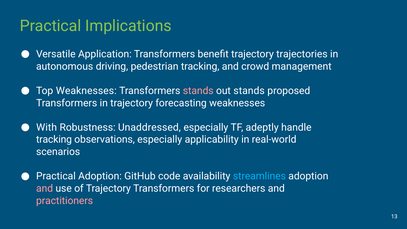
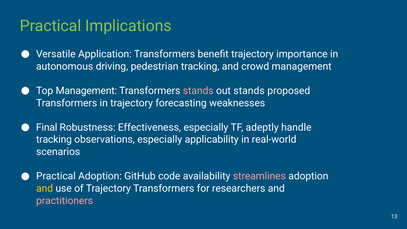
trajectories: trajectories -> importance
Top Weaknesses: Weaknesses -> Management
With: With -> Final
Unaddressed: Unaddressed -> Effectiveness
streamlines colour: light blue -> pink
and at (45, 188) colour: pink -> yellow
